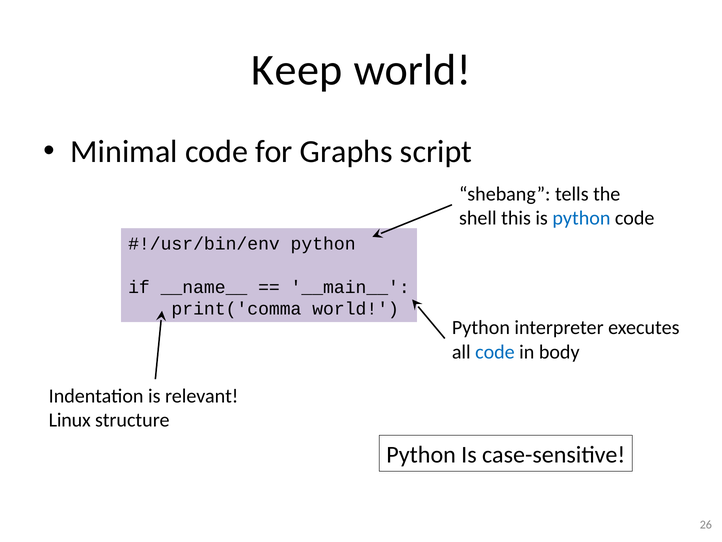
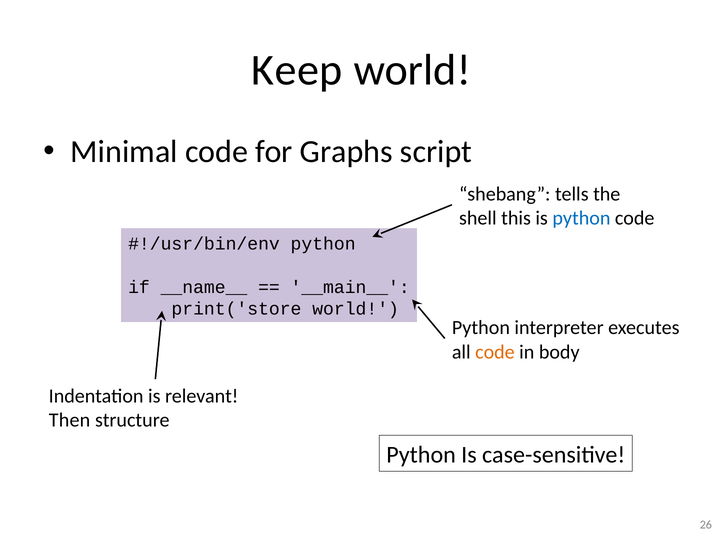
print('comma: print('comma -> print('store
code at (495, 352) colour: blue -> orange
Linux: Linux -> Then
